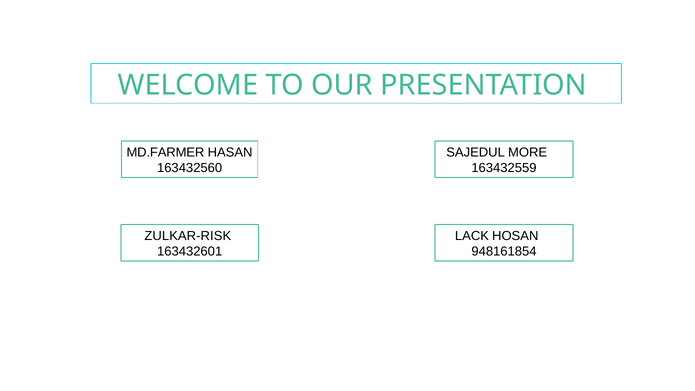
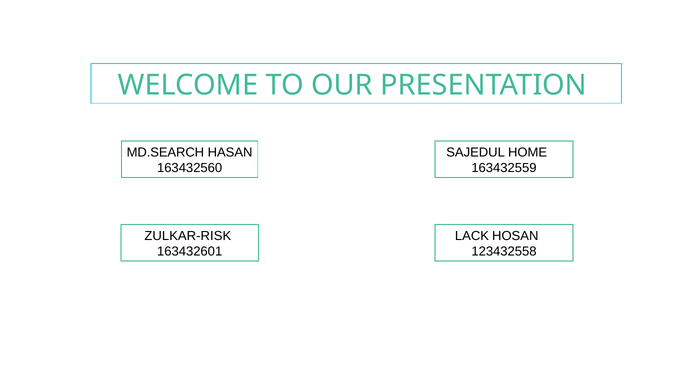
MD.FARMER: MD.FARMER -> MD.SEARCH
MORE: MORE -> HOME
948161854: 948161854 -> 123432558
